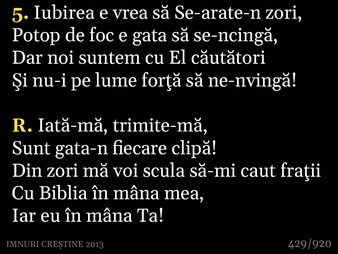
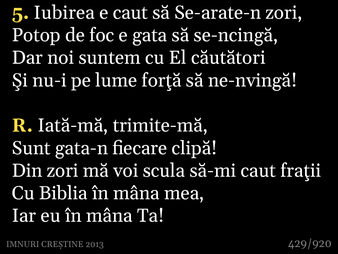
e vrea: vrea -> caut
